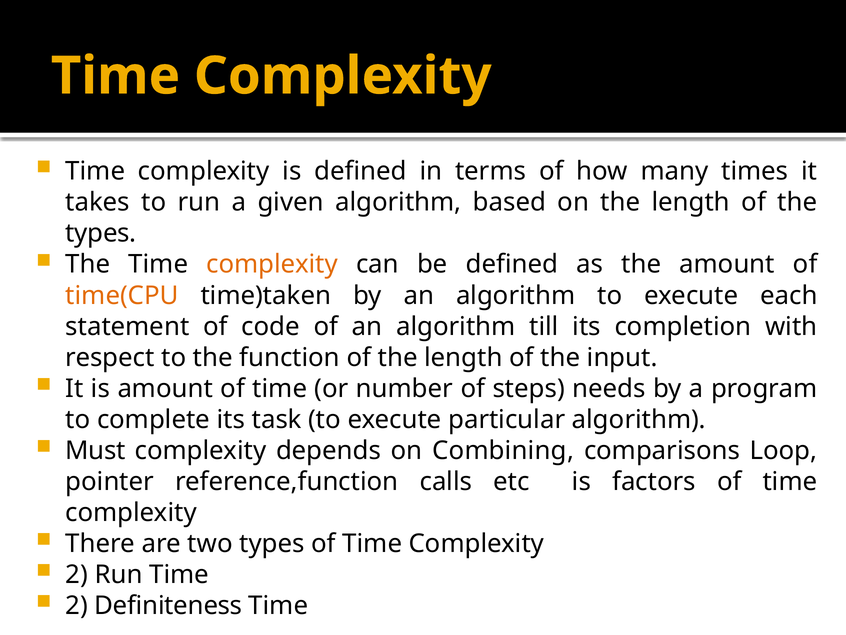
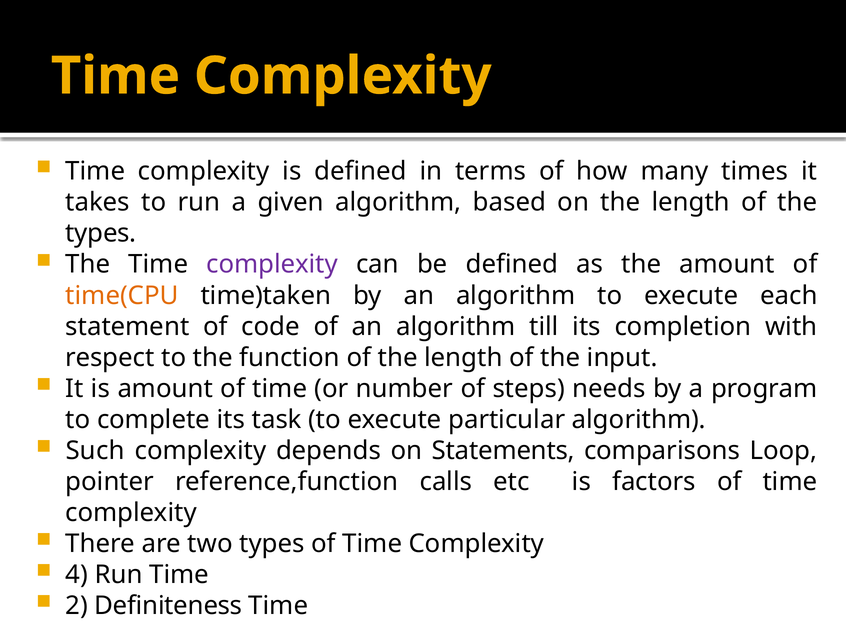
complexity at (272, 264) colour: orange -> purple
Must: Must -> Such
Combining: Combining -> Statements
2 at (77, 574): 2 -> 4
